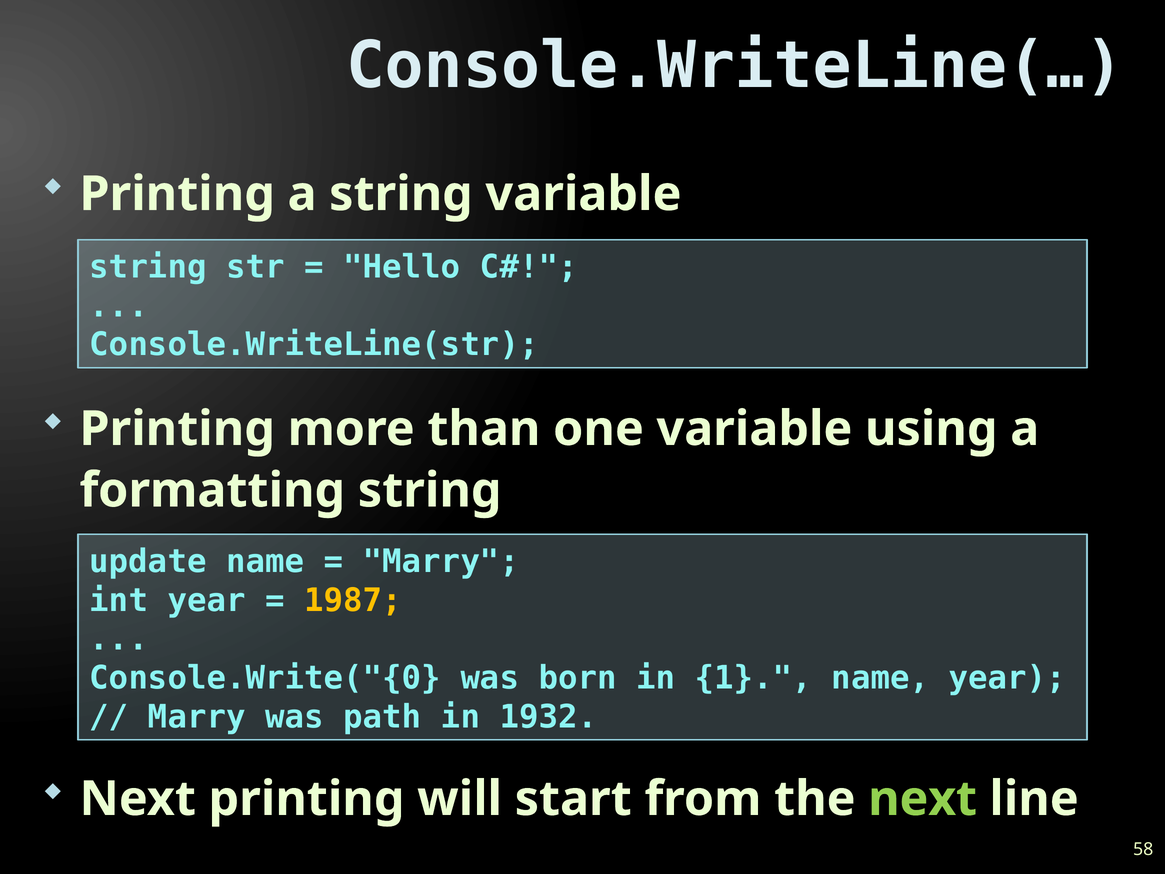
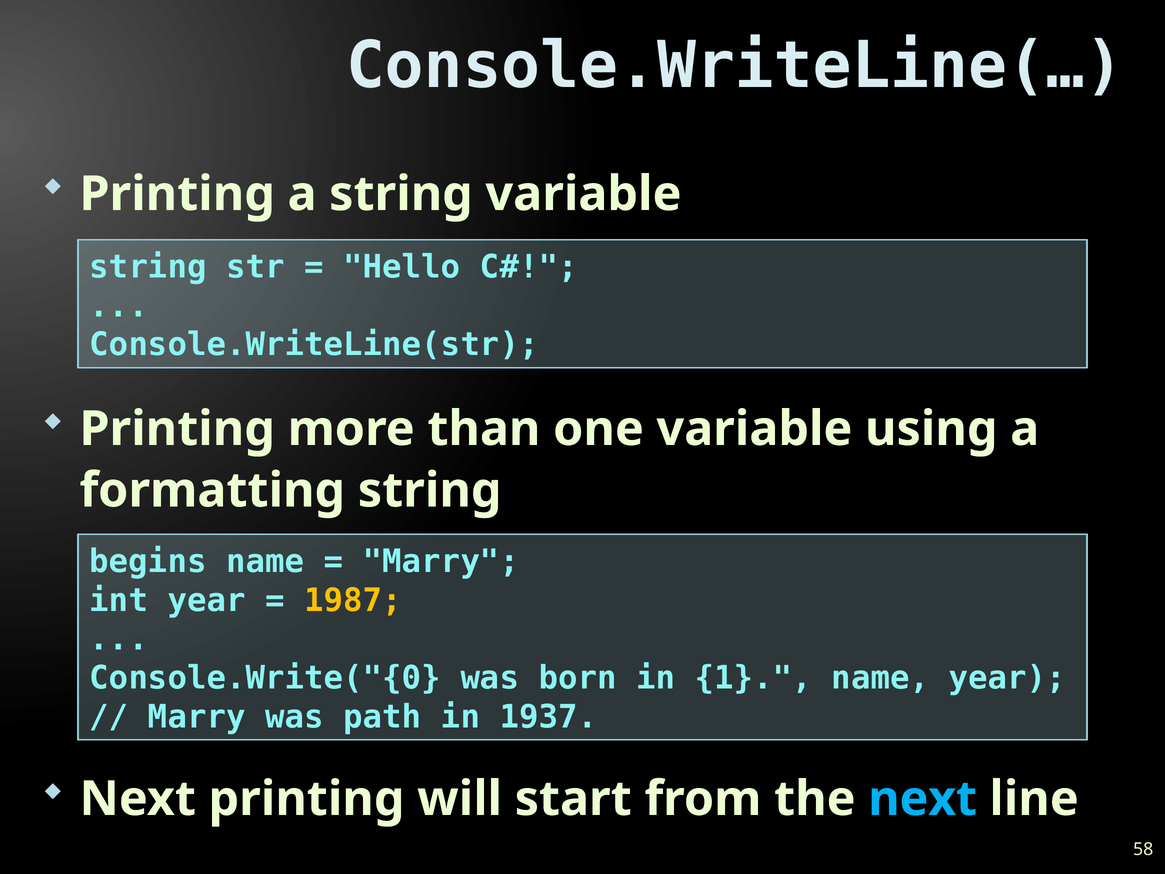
update: update -> begins
1932: 1932 -> 1937
next at (923, 799) colour: light green -> light blue
